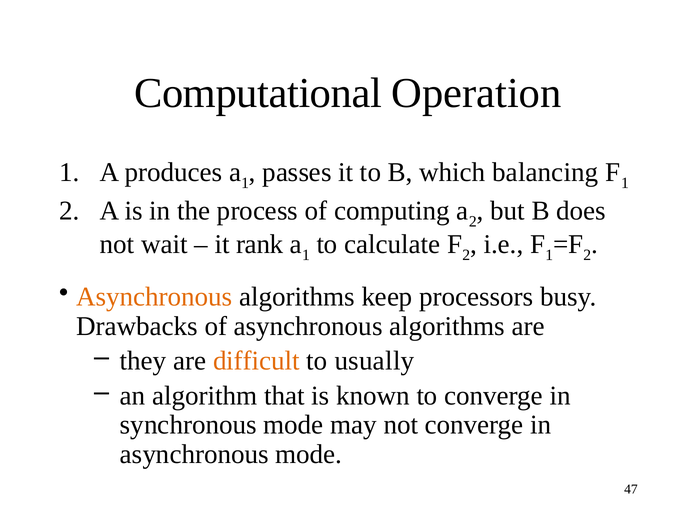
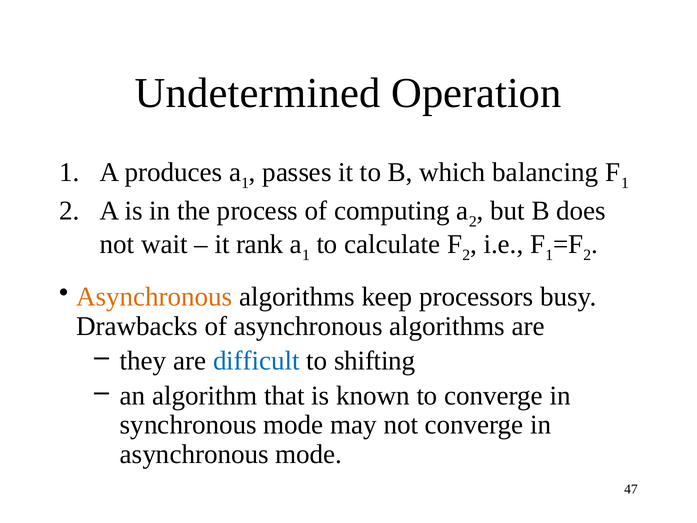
Computational: Computational -> Undetermined
difficult colour: orange -> blue
usually: usually -> shifting
